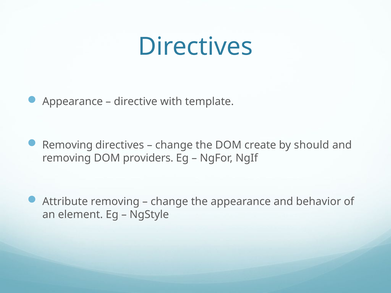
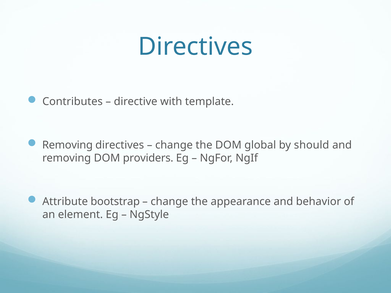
Appearance at (73, 102): Appearance -> Contributes
create: create -> global
Attribute removing: removing -> bootstrap
